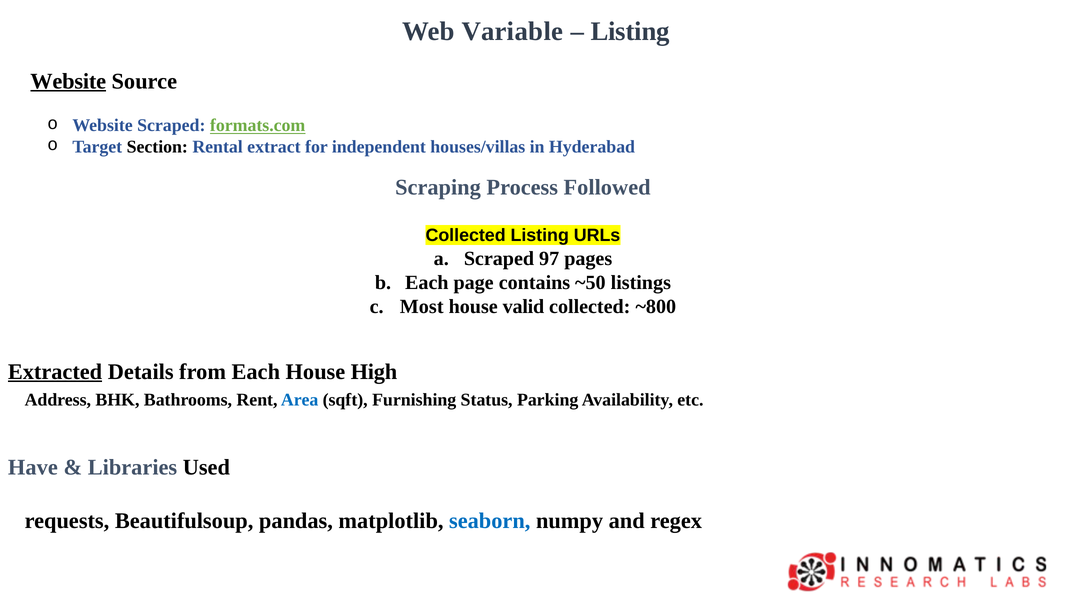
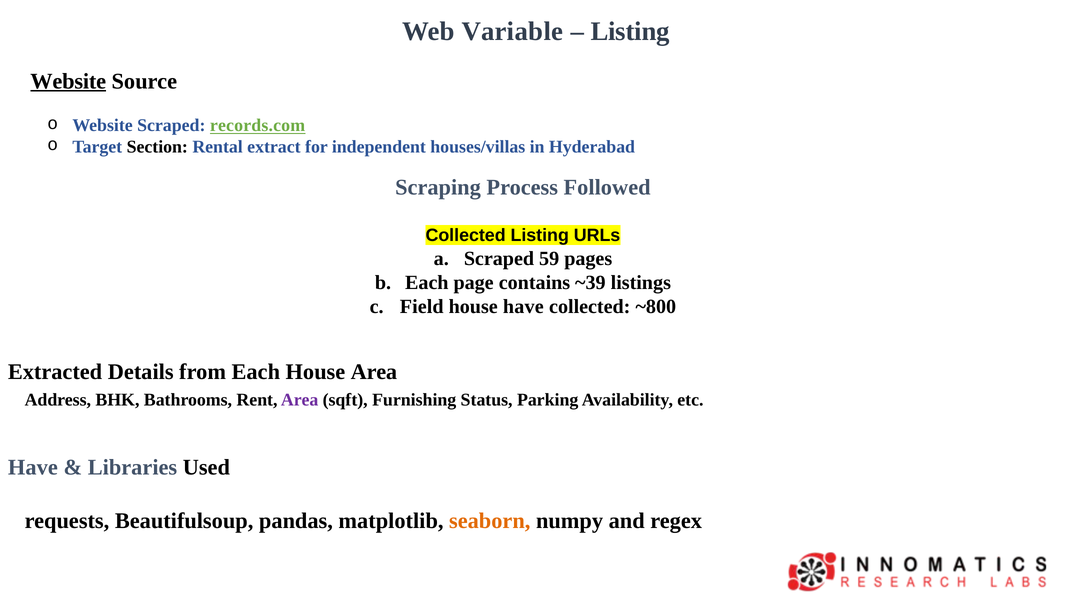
formats.com: formats.com -> records.com
97: 97 -> 59
~50: ~50 -> ~39
Most: Most -> Field
house valid: valid -> have
Extracted underline: present -> none
House High: High -> Area
Area at (300, 400) colour: blue -> purple
seaborn colour: blue -> orange
